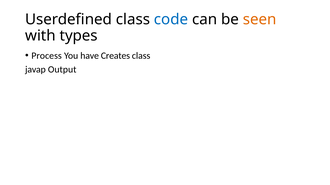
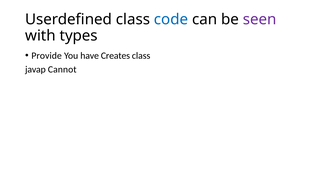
seen colour: orange -> purple
Process: Process -> Provide
Output: Output -> Cannot
